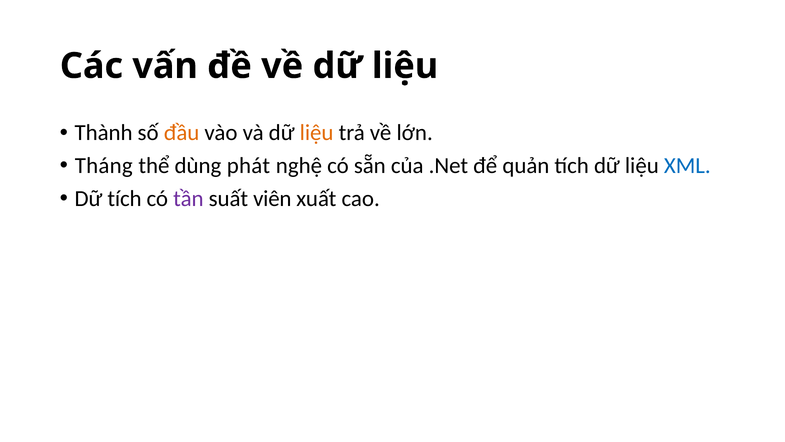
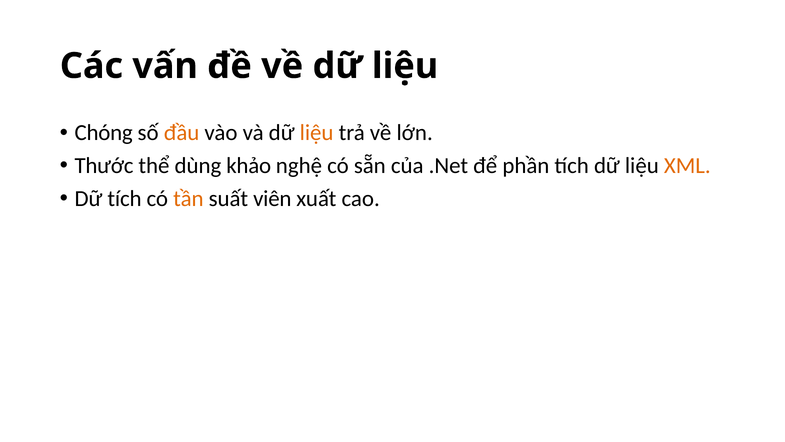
Thành: Thành -> Chóng
Tháng: Tháng -> Thước
phát: phát -> khảo
quản: quản -> phần
XML colour: blue -> orange
tần colour: purple -> orange
